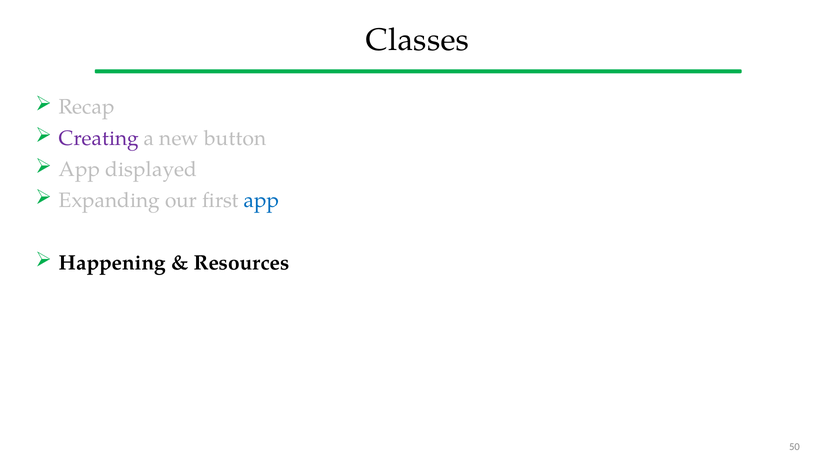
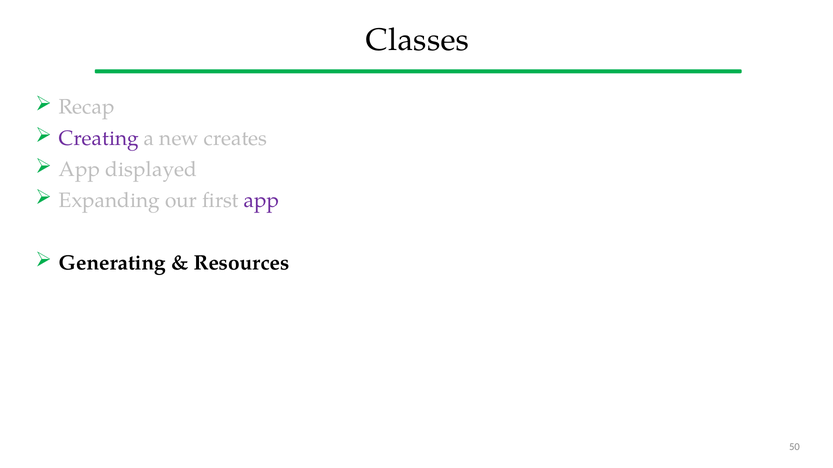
button: button -> creates
app at (261, 201) colour: blue -> purple
Happening: Happening -> Generating
